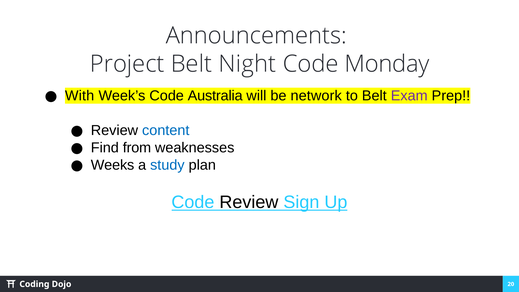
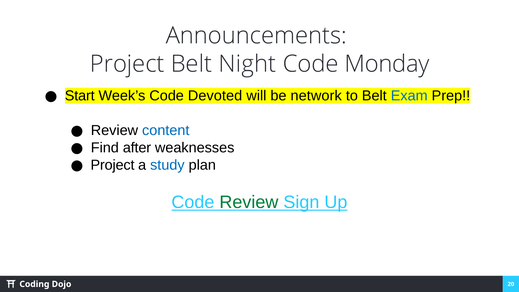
With: With -> Start
Australia: Australia -> Devoted
Exam colour: purple -> blue
from: from -> after
Weeks at (113, 165): Weeks -> Project
Review at (249, 202) colour: black -> green
